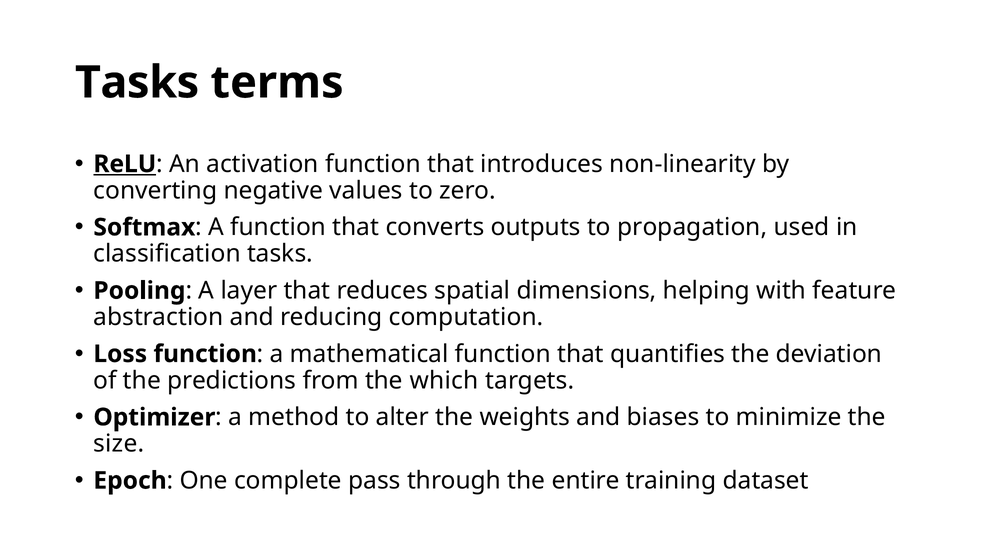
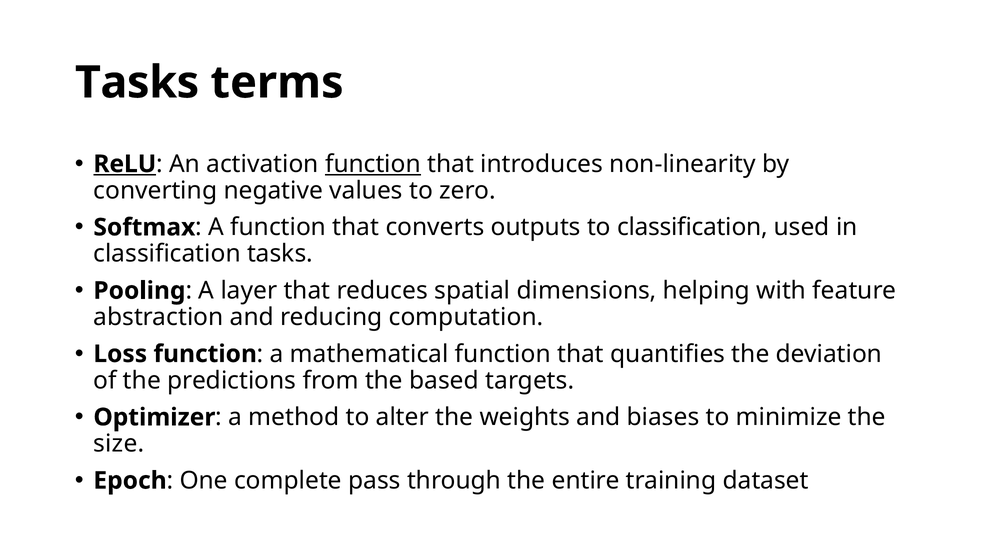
function at (373, 164) underline: none -> present
to propagation: propagation -> classification
which: which -> based
